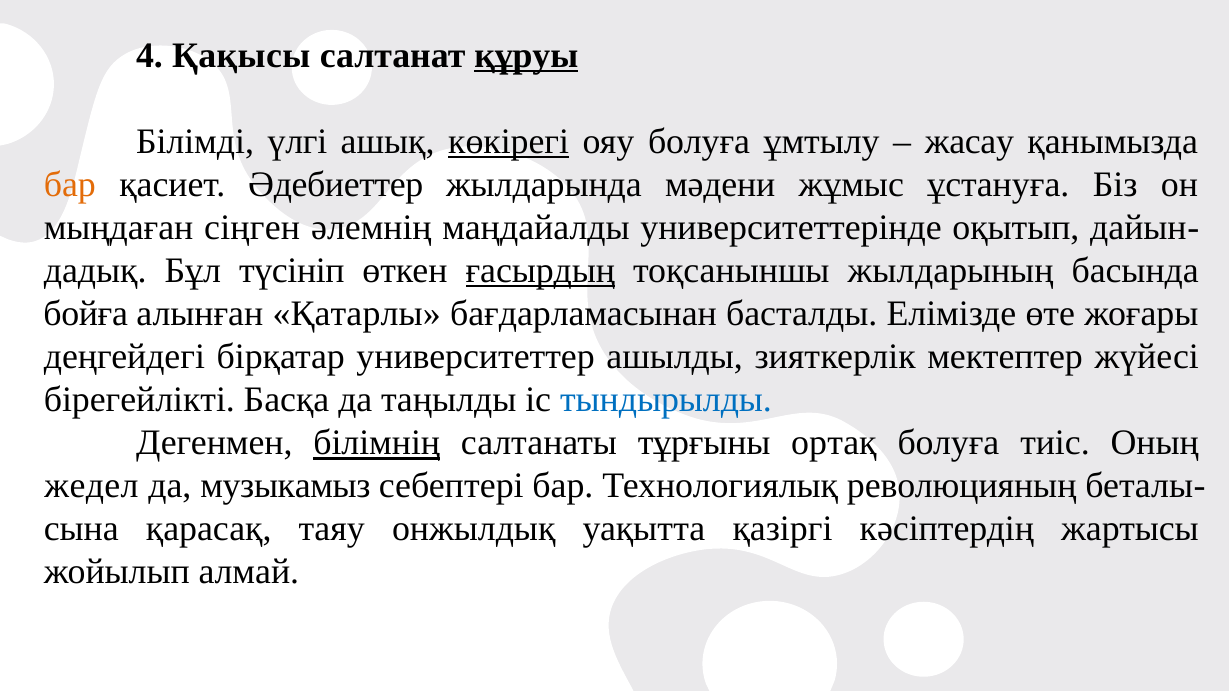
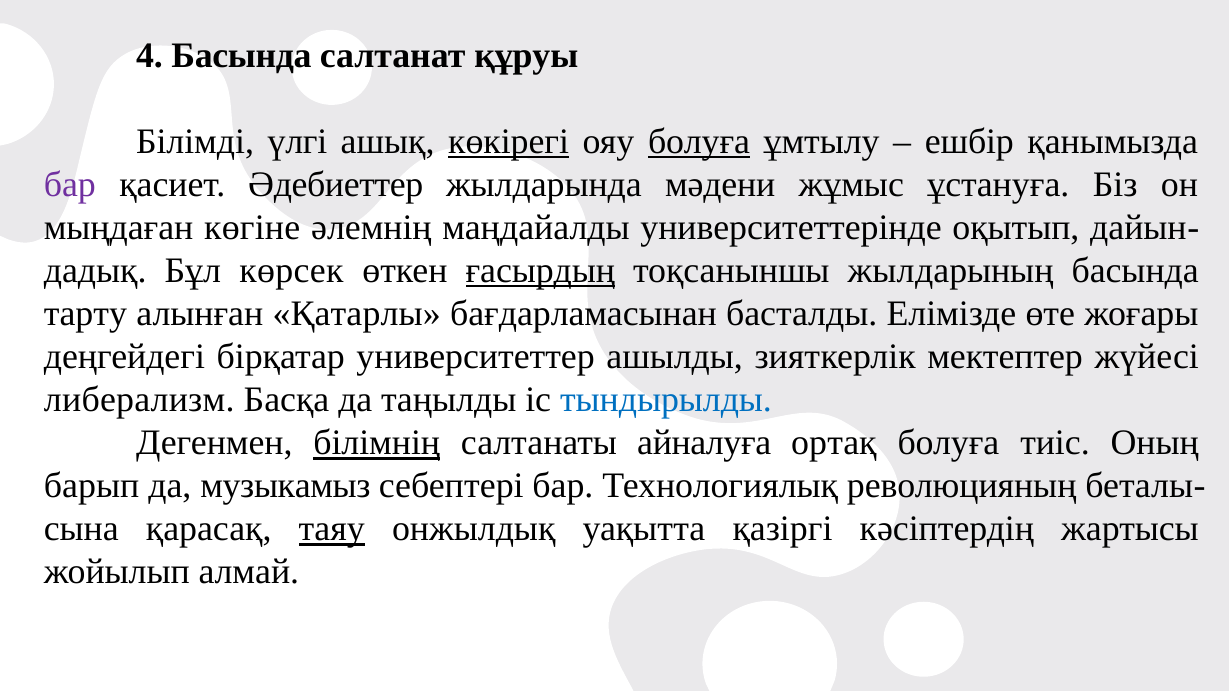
4 Қақысы: Қақысы -> Басында
құруы underline: present -> none
болуға at (699, 142) underline: none -> present
жасау: жасау -> ешбір
бар at (70, 185) colour: orange -> purple
сіңген: сіңген -> көгіне
түсініп: түсініп -> көрсек
бойға: бойға -> тарту
бірегейлікті: бірегейлікті -> либерализм
тұрғыны: тұрғыны -> айналуға
жедел: жедел -> барып
таяу underline: none -> present
